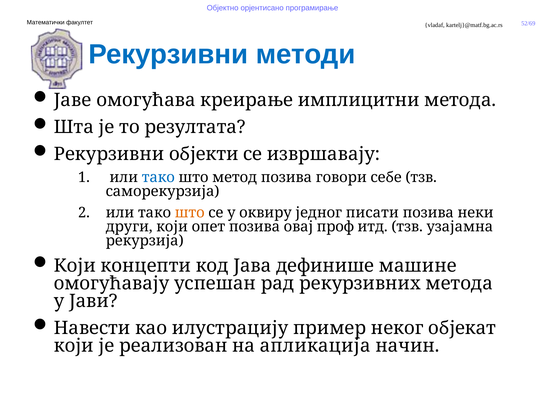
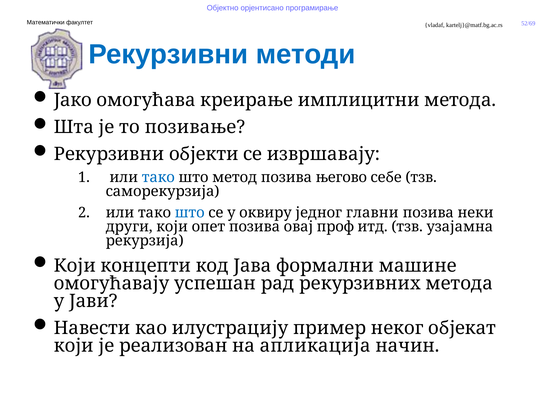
Јаве: Јаве -> Јако
резултата: резултата -> позивање
говори: говори -> његово
што at (190, 213) colour: orange -> blue
писати: писати -> главни
дефинише: дефинише -> формални
